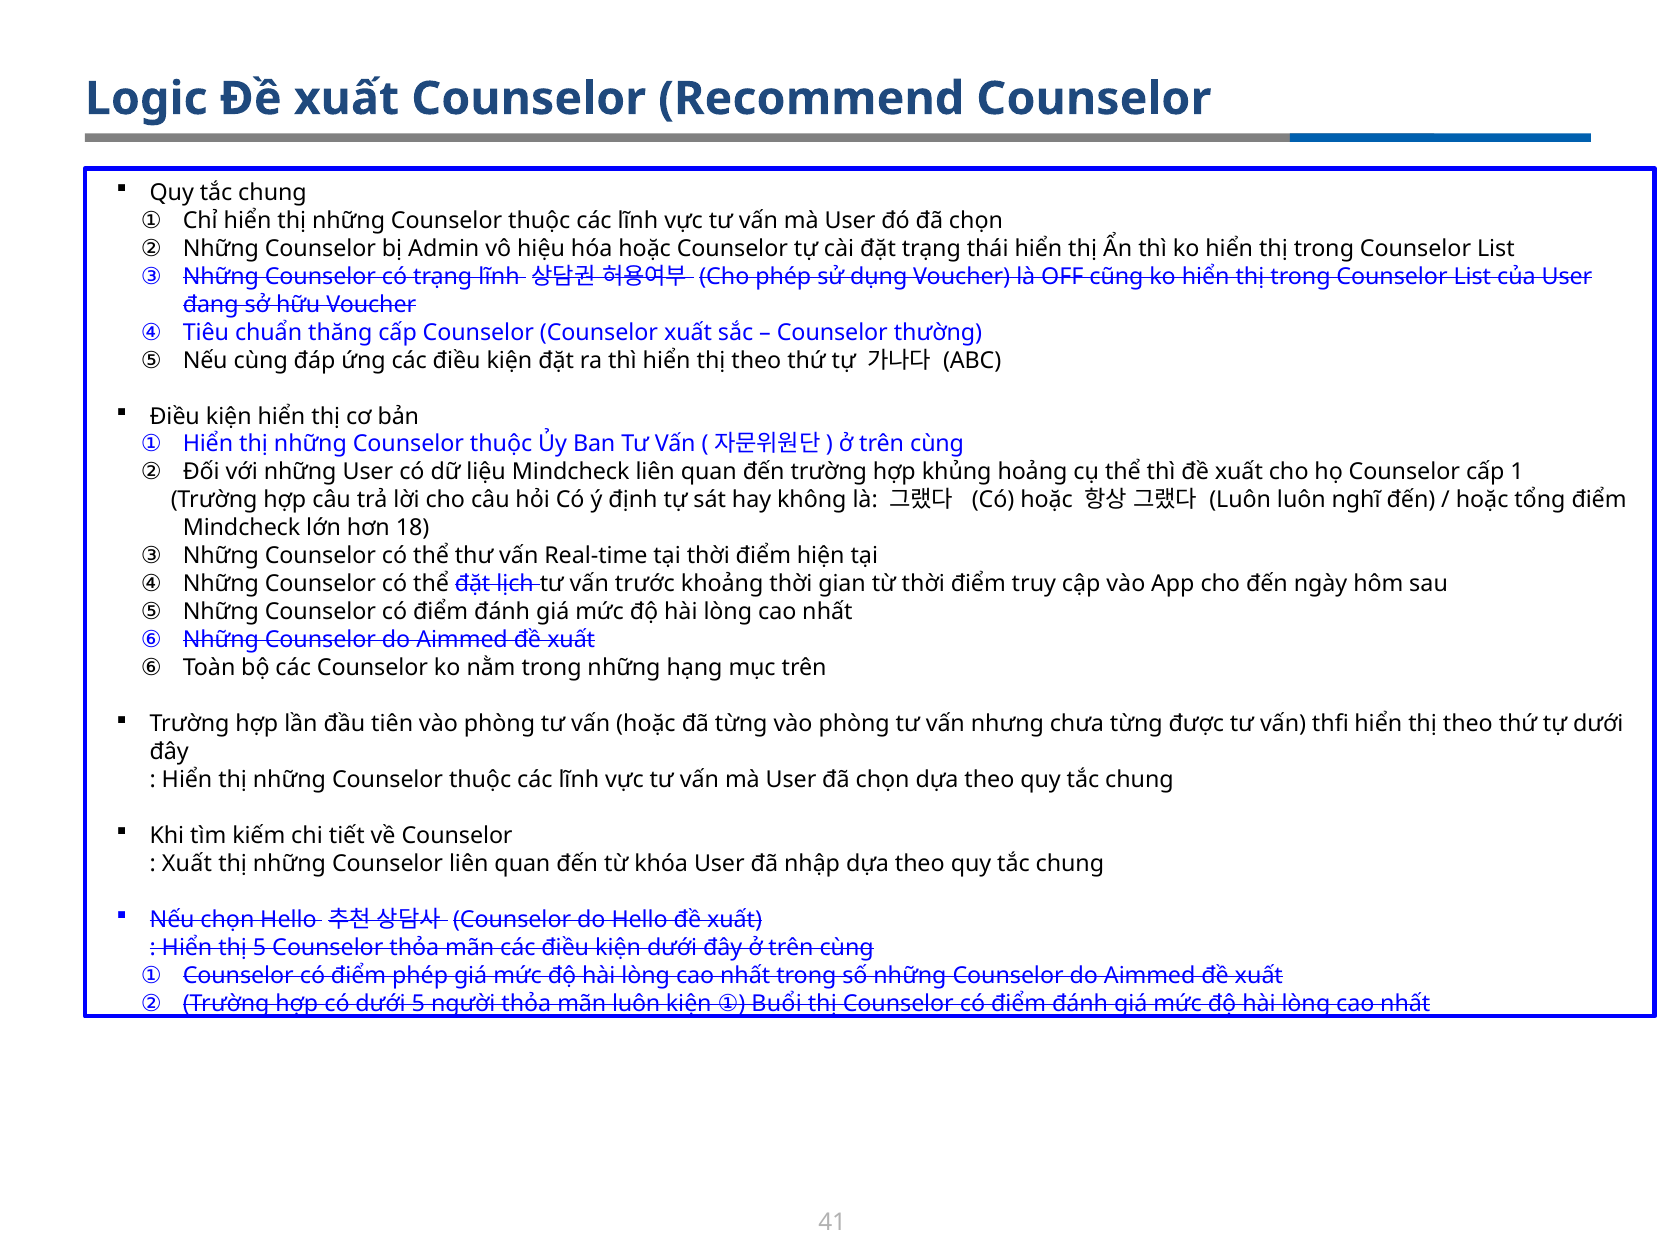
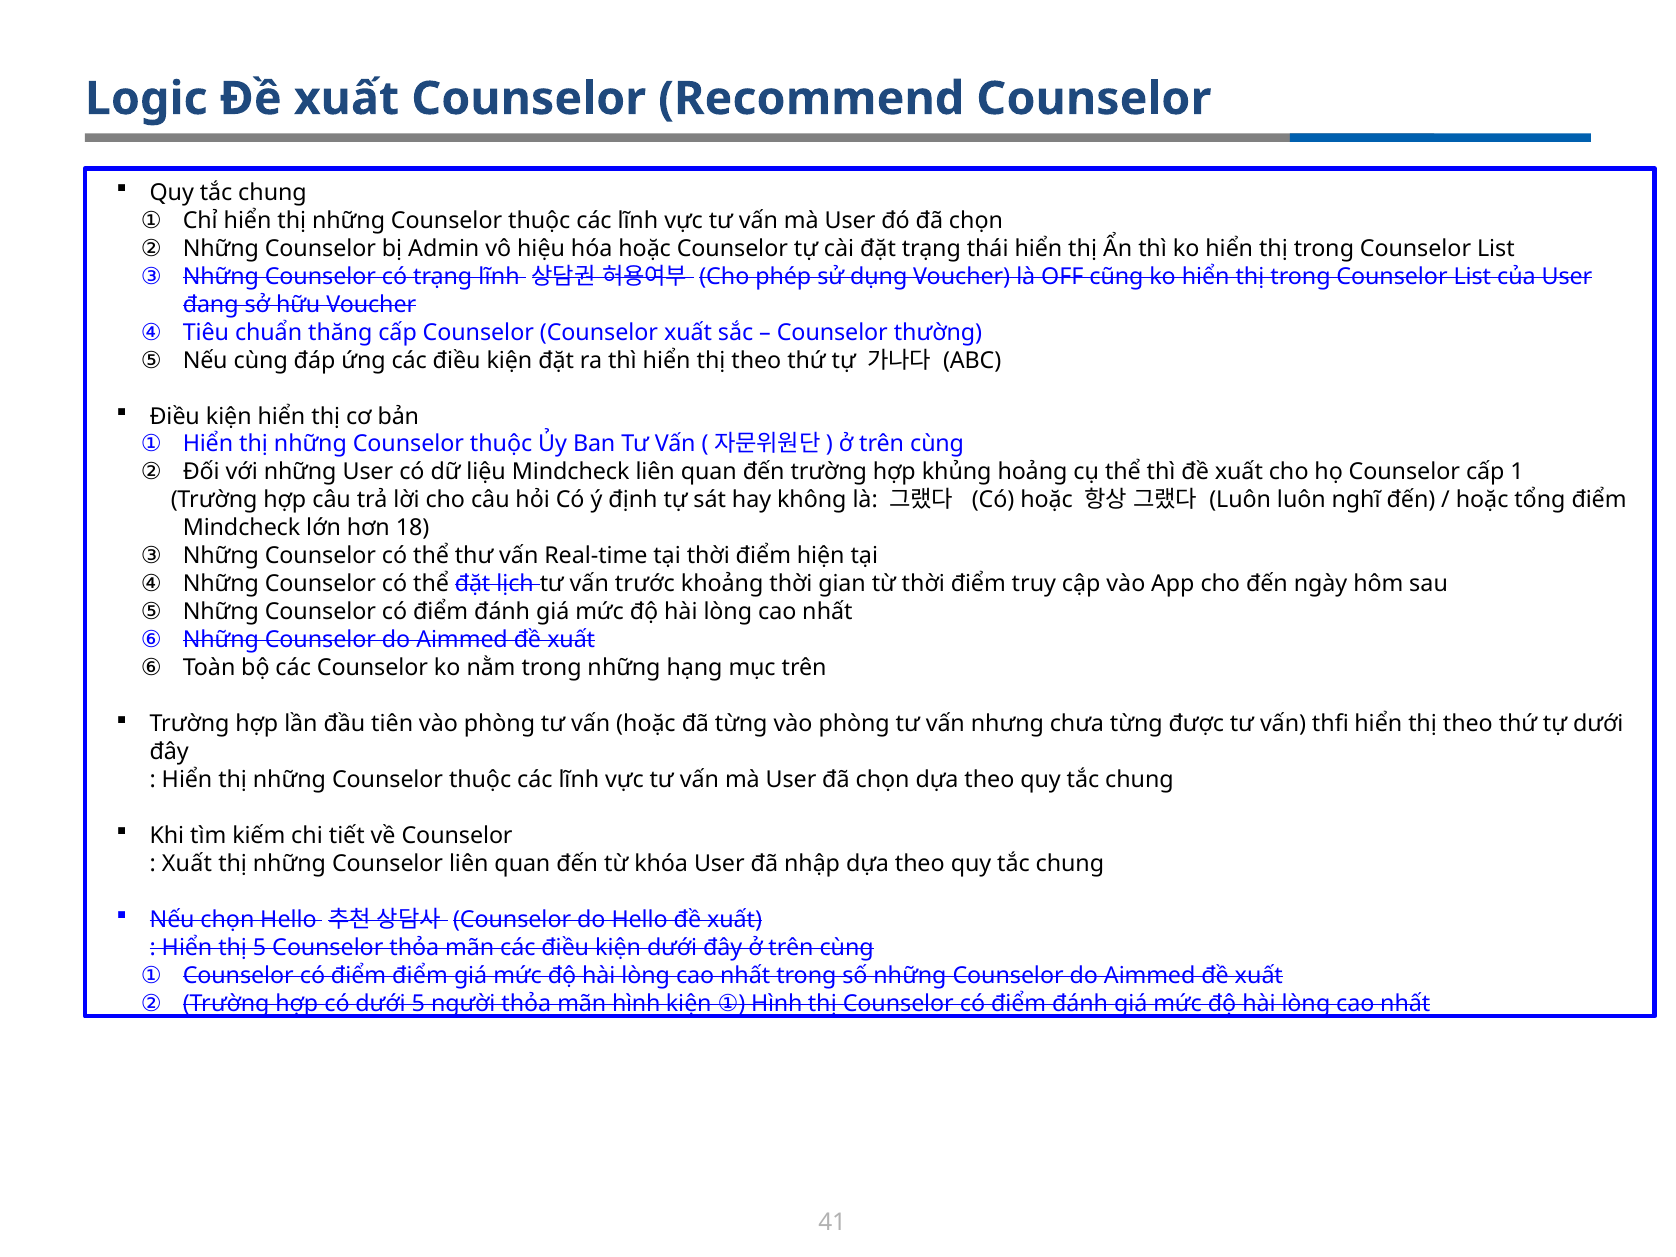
điểm phép: phép -> điểm
mãn luôn: luôn -> hình
Buổi at (777, 1004): Buổi -> Hình
